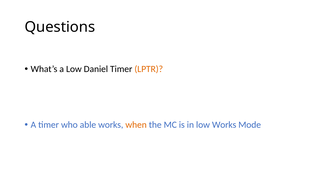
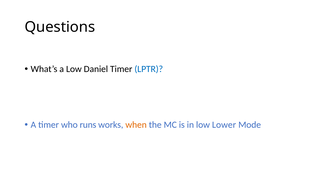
LPTR colour: orange -> blue
able: able -> runs
low Works: Works -> Lower
